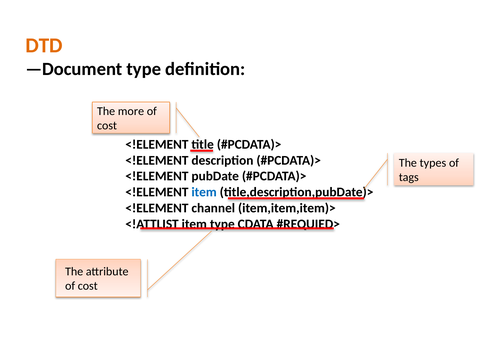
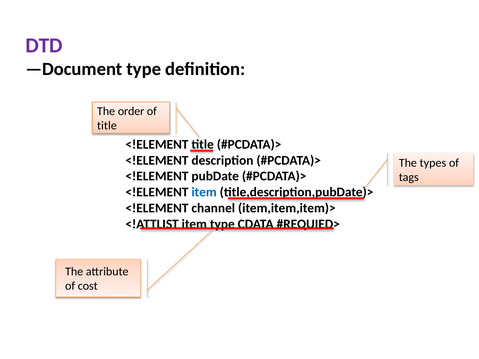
DTD colour: orange -> purple
more: more -> order
cost at (107, 126): cost -> title
